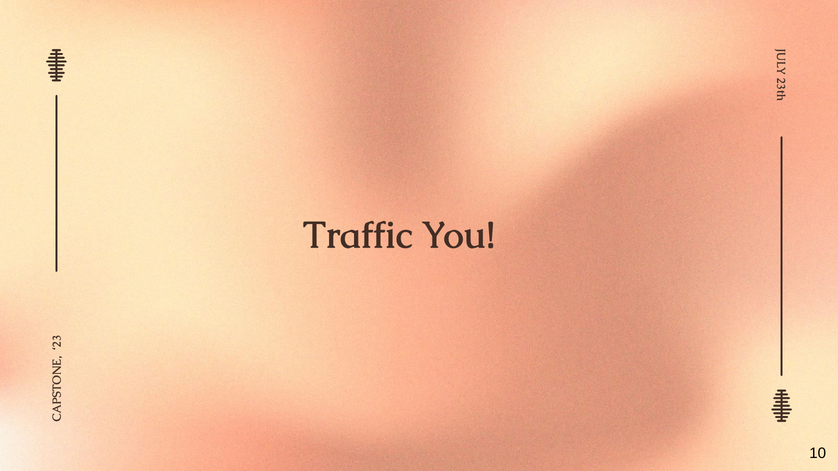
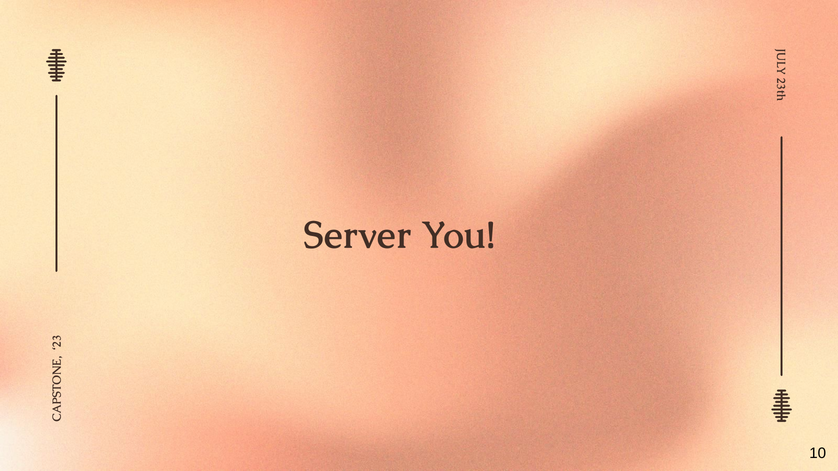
Traffic: Traffic -> Server
